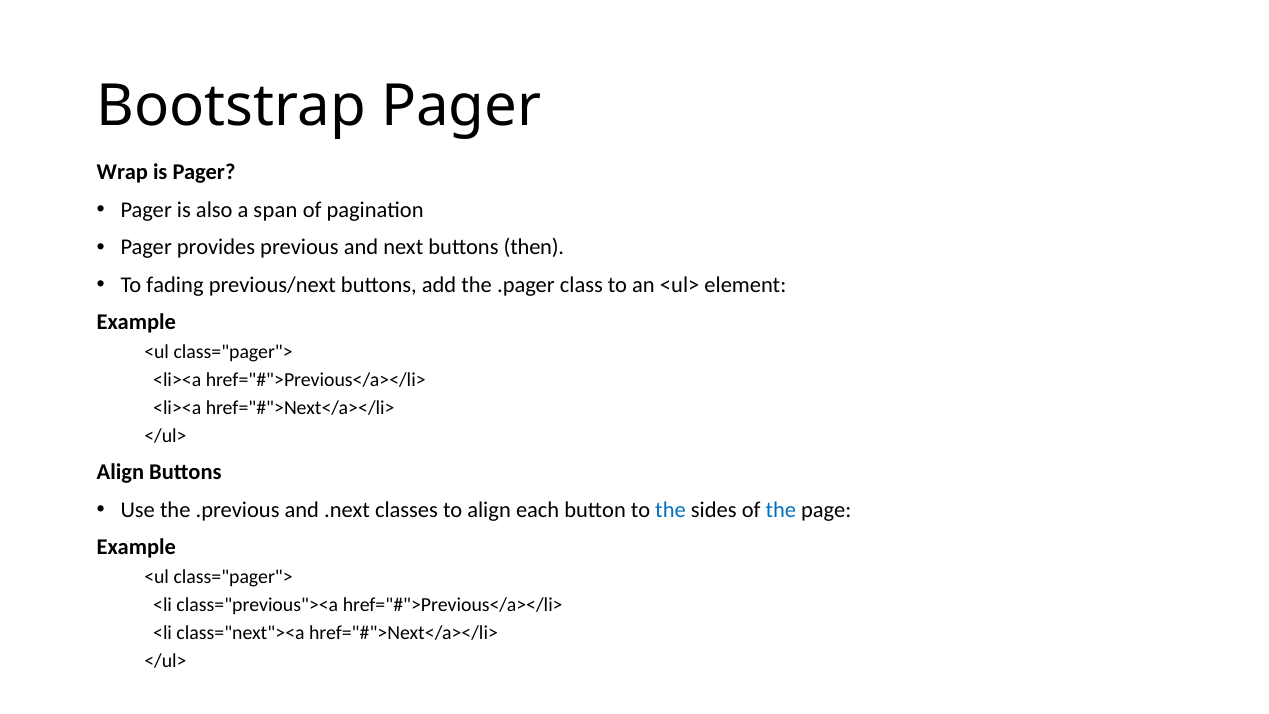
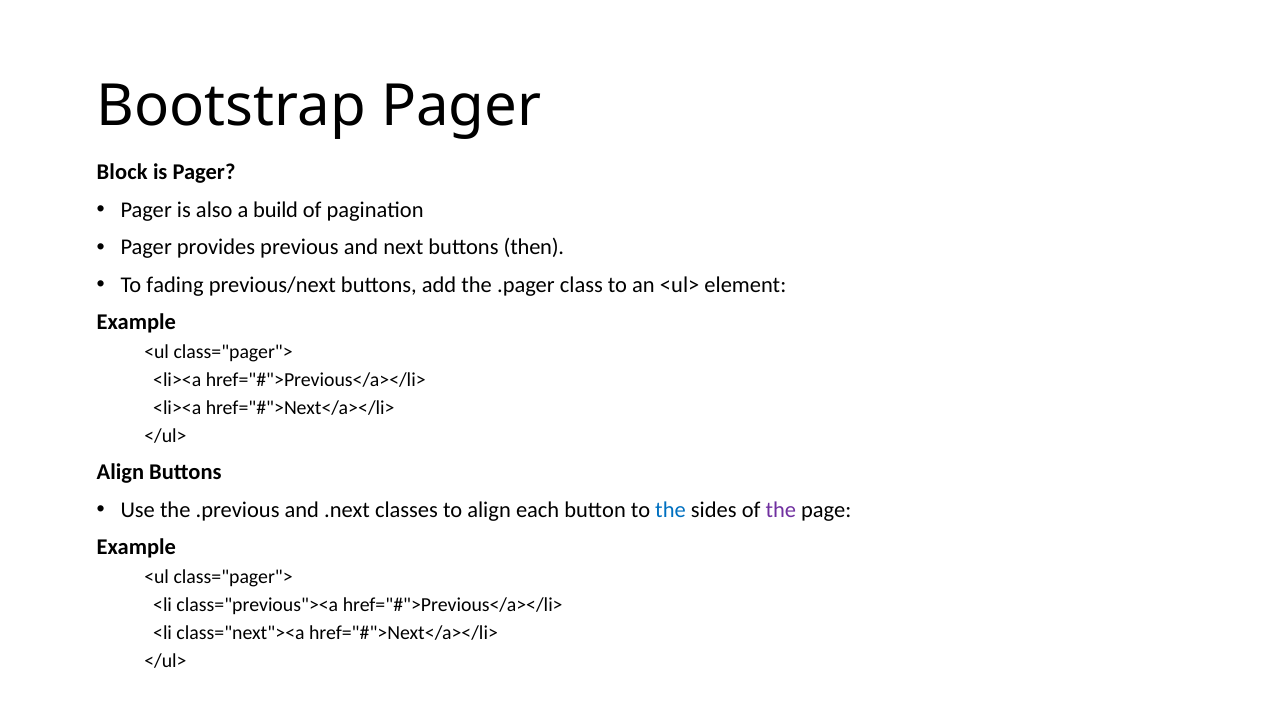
Wrap: Wrap -> Block
span: span -> build
the at (781, 509) colour: blue -> purple
